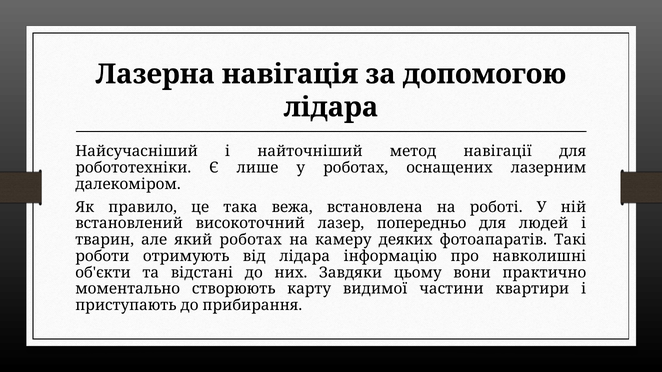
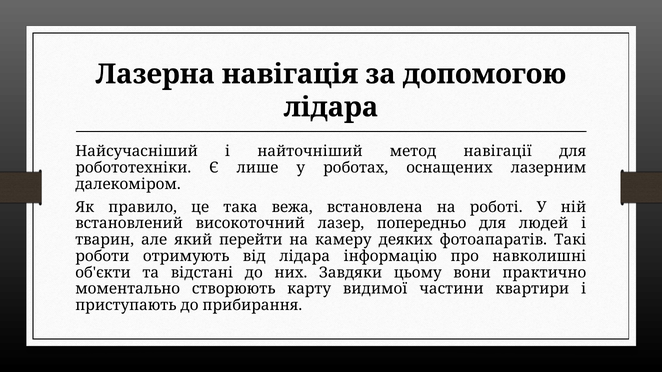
який роботах: роботах -> перейти
